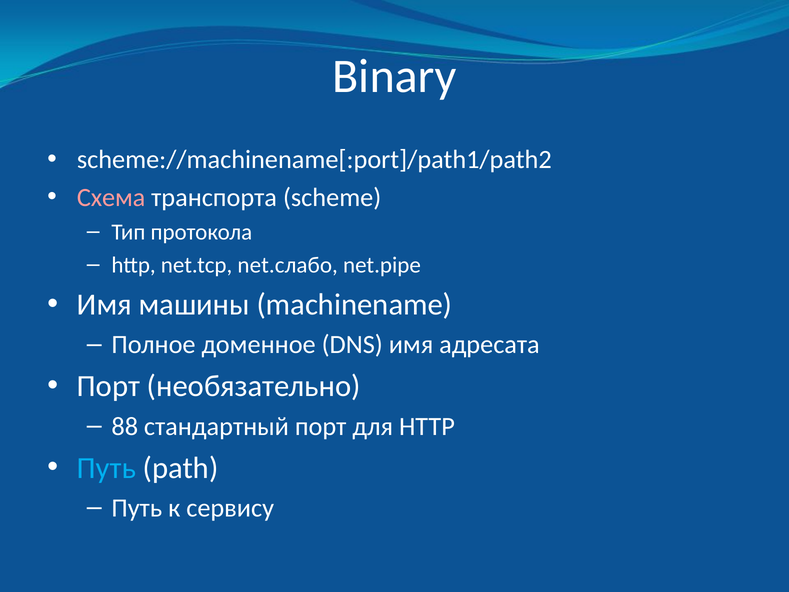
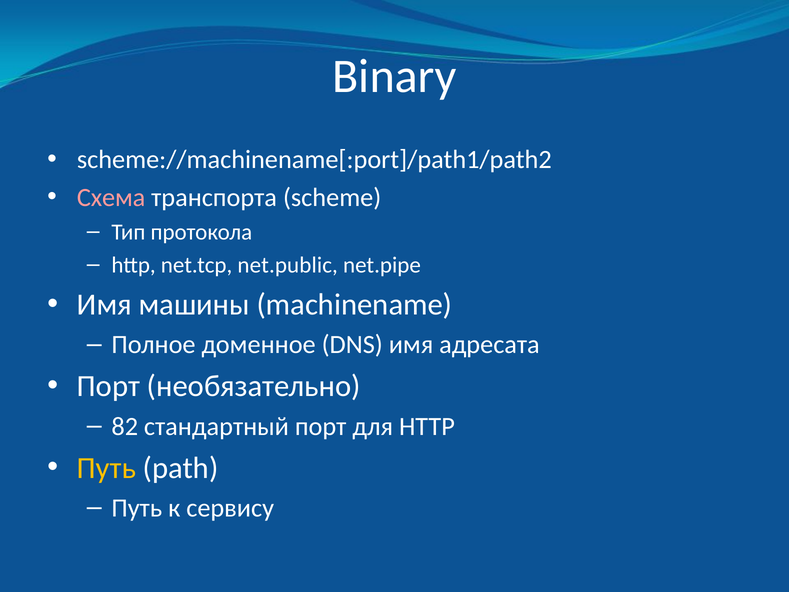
net.слабо: net.слабо -> net.public
88: 88 -> 82
Путь at (107, 468) colour: light blue -> yellow
